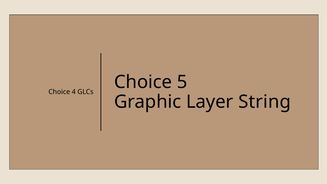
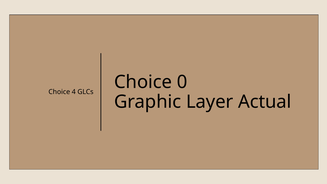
5: 5 -> 0
String: String -> Actual
